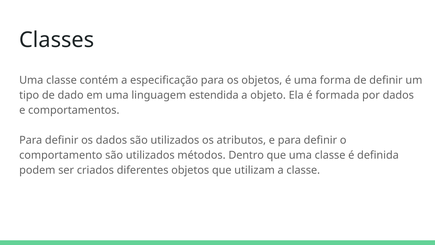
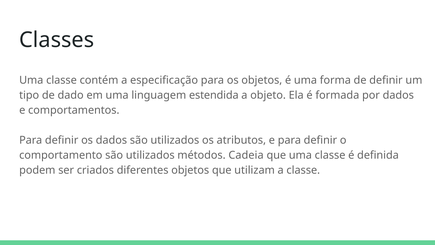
Dentro: Dentro -> Cadeia
